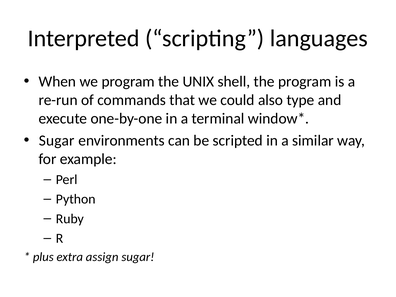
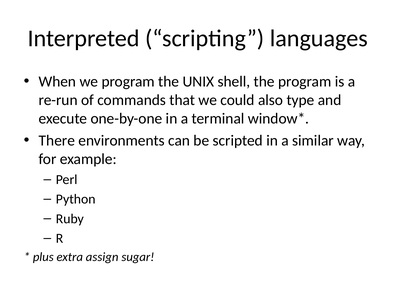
Sugar at (57, 141): Sugar -> There
